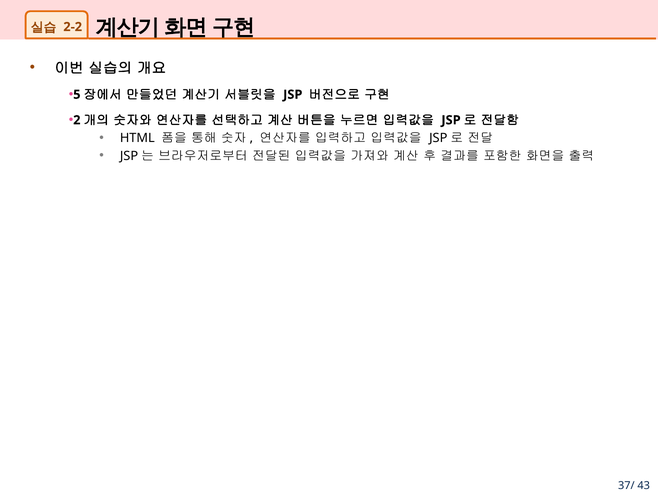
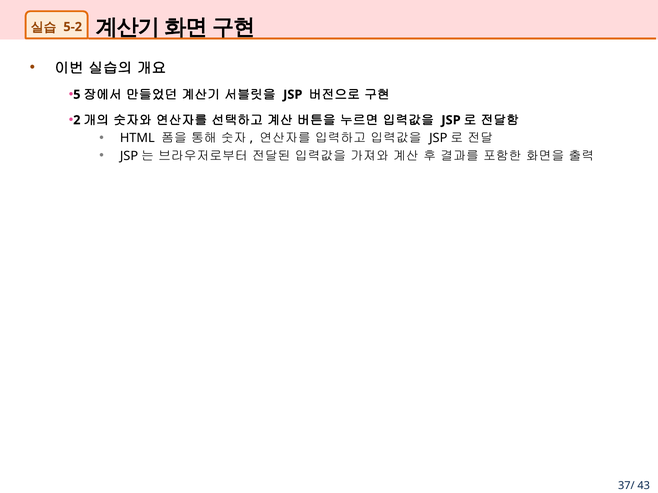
2-2: 2-2 -> 5-2
